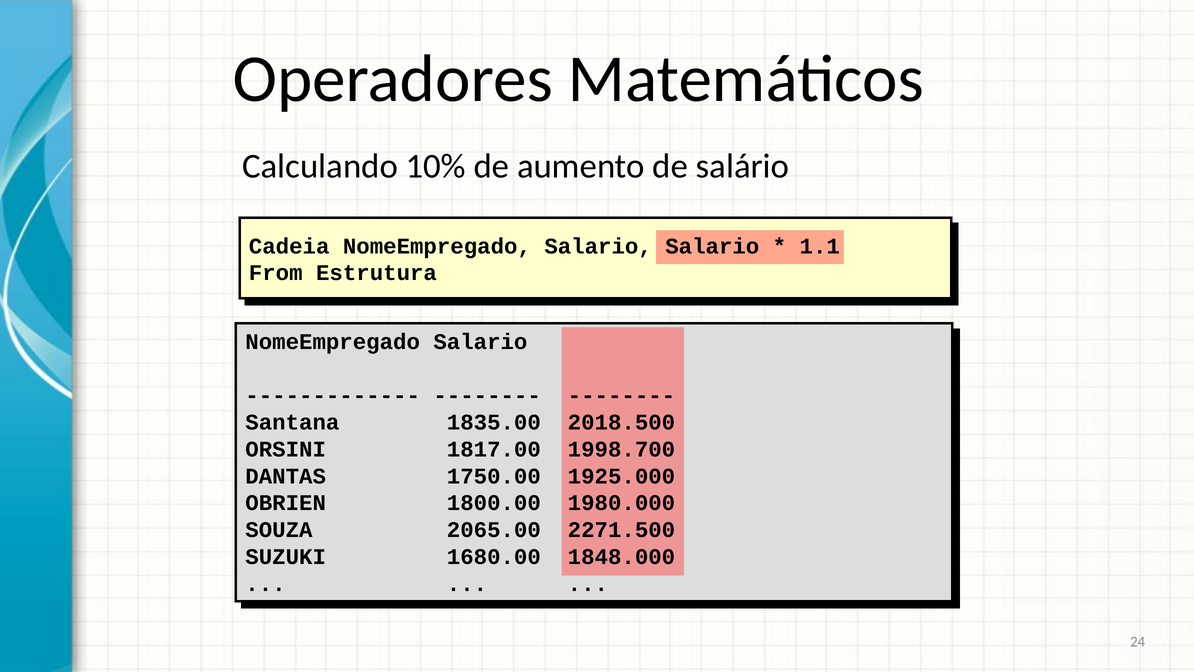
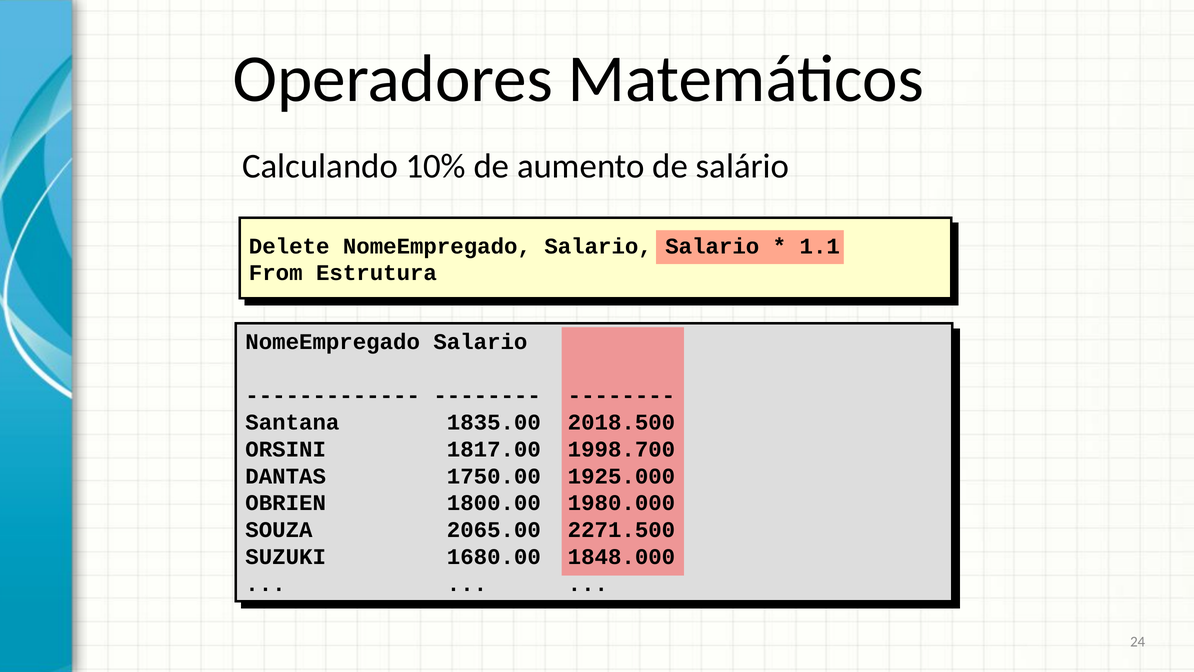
Cadeia: Cadeia -> Delete
